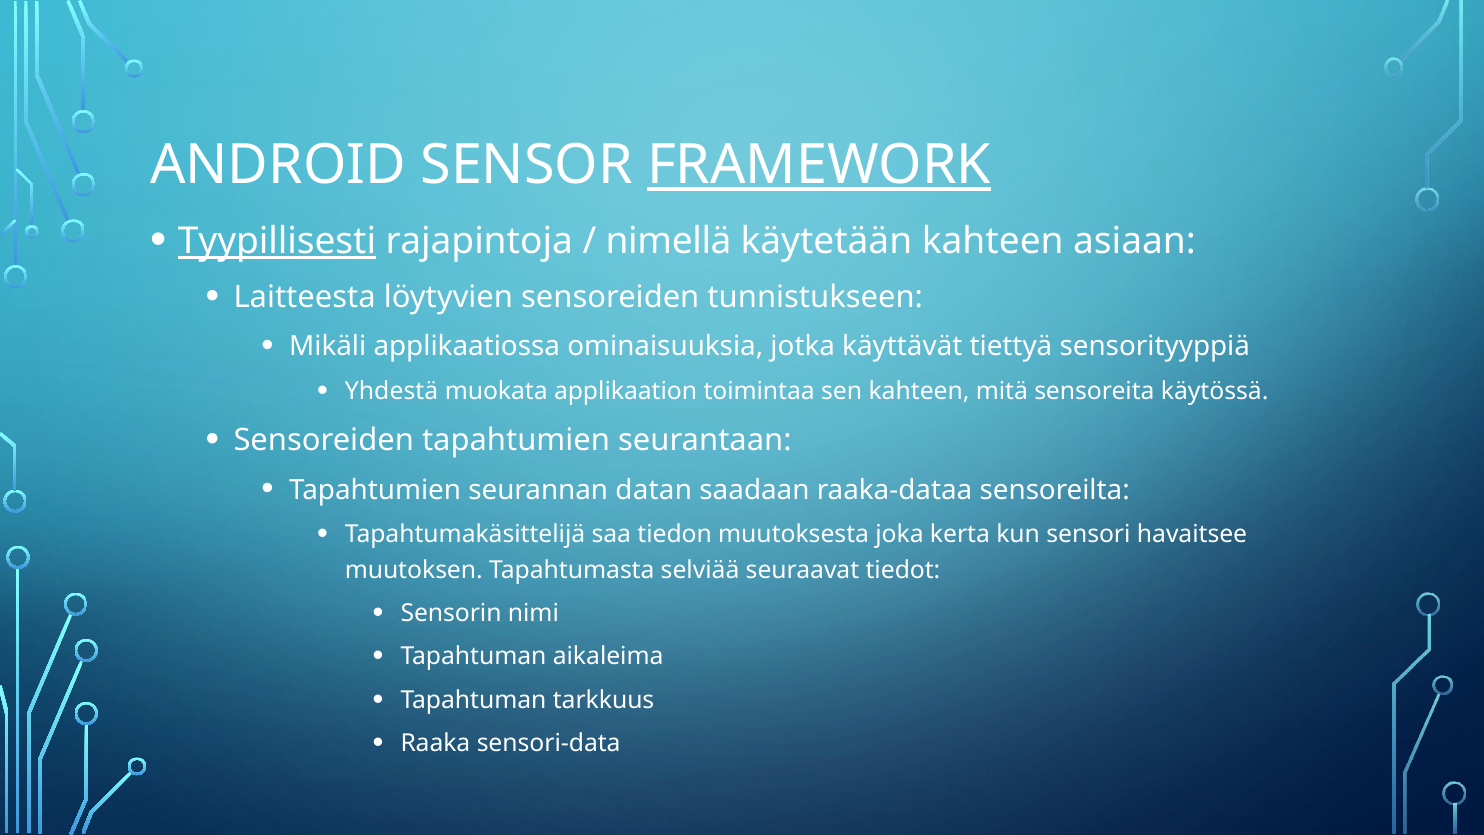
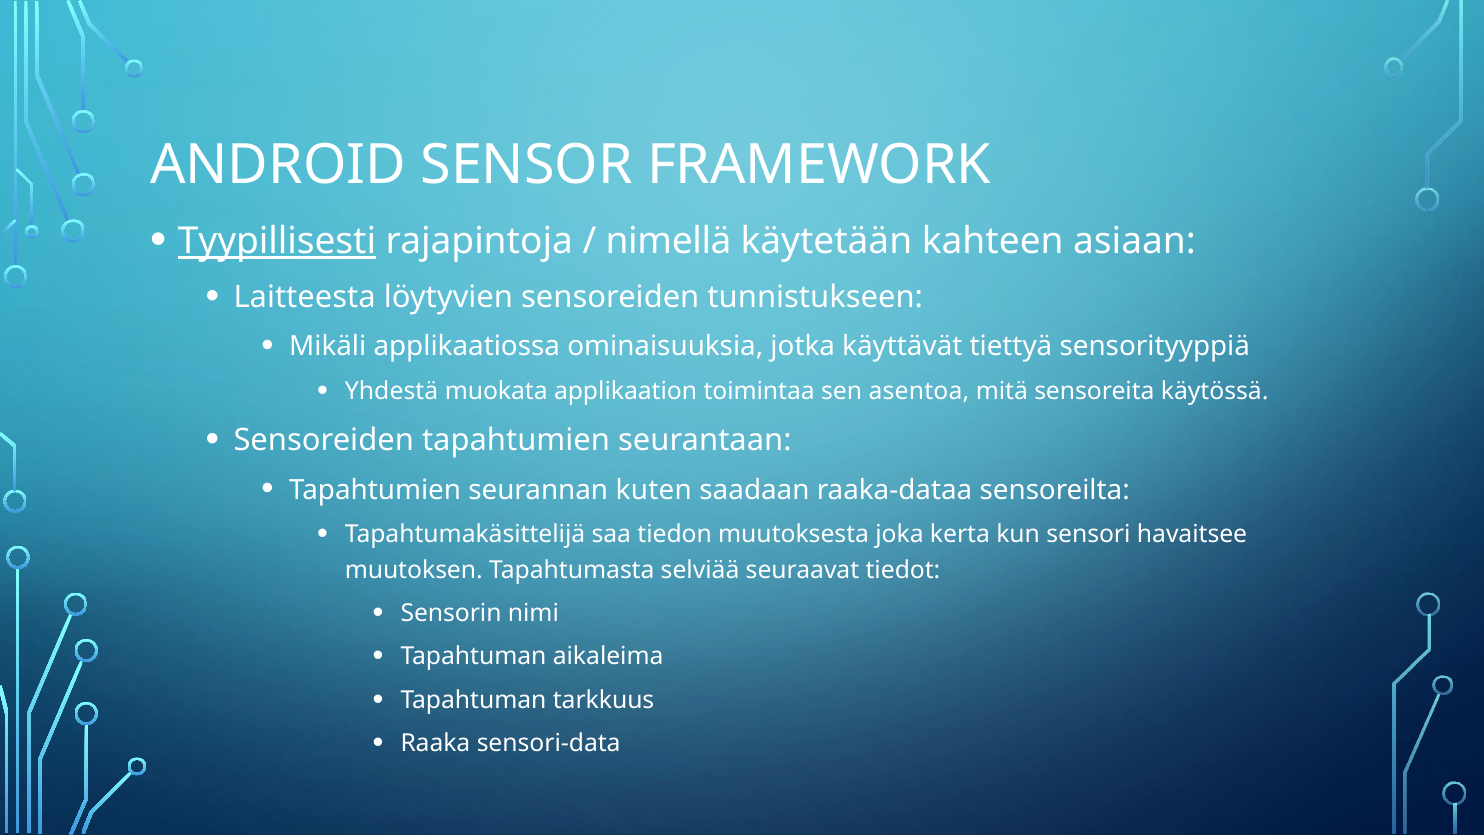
FRAMEWORK underline: present -> none
sen kahteen: kahteen -> asentoa
datan: datan -> kuten
